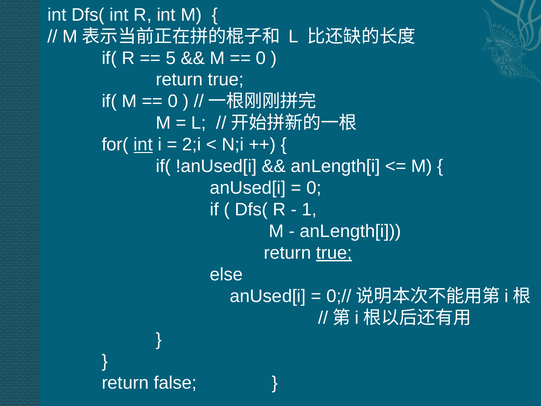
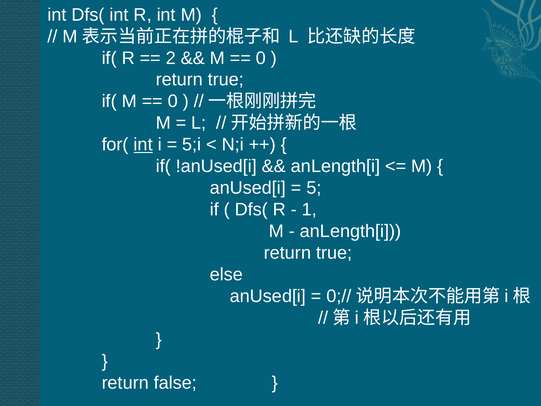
5: 5 -> 2
2;i: 2;i -> 5;i
0 at (314, 188): 0 -> 5
true at (334, 253) underline: present -> none
